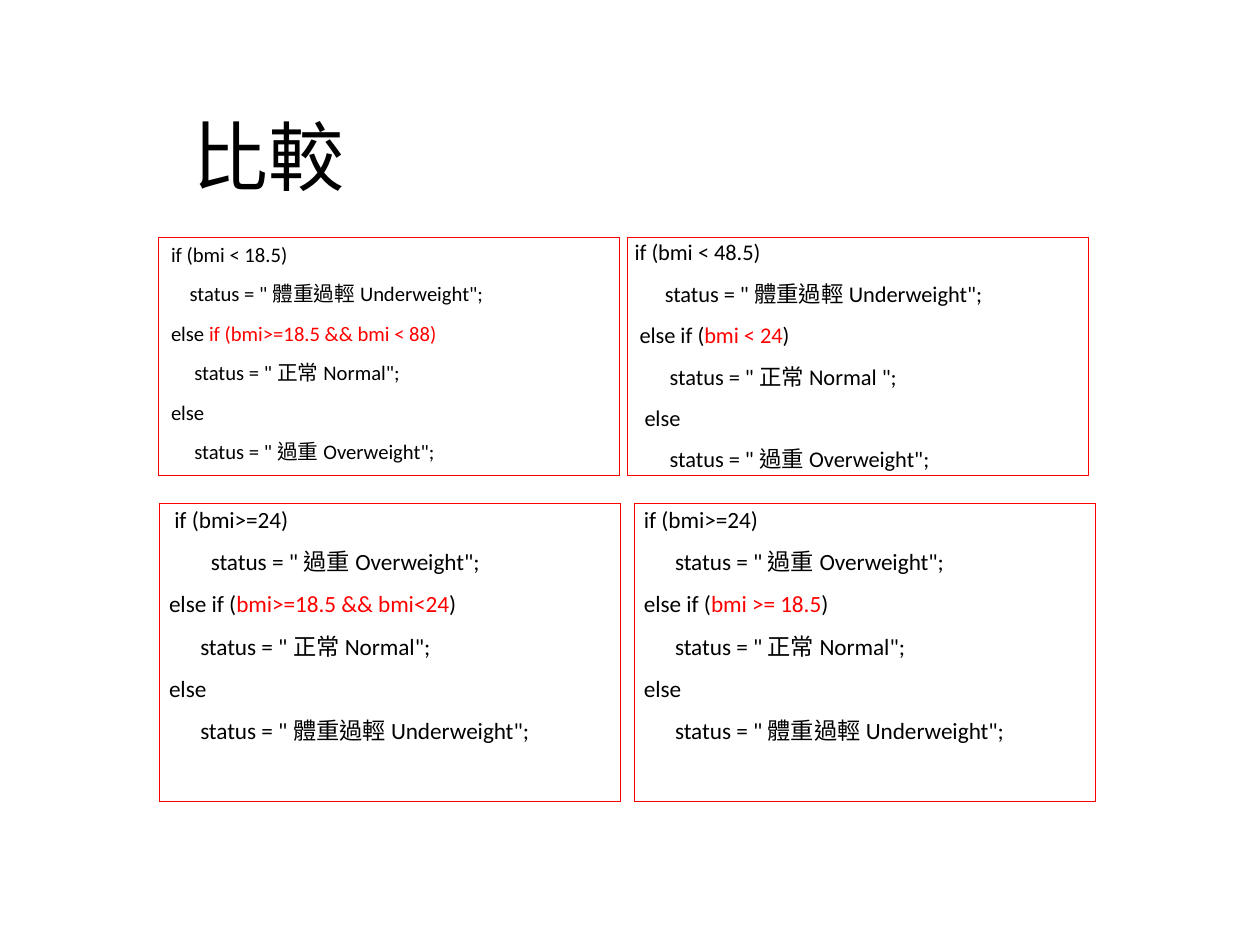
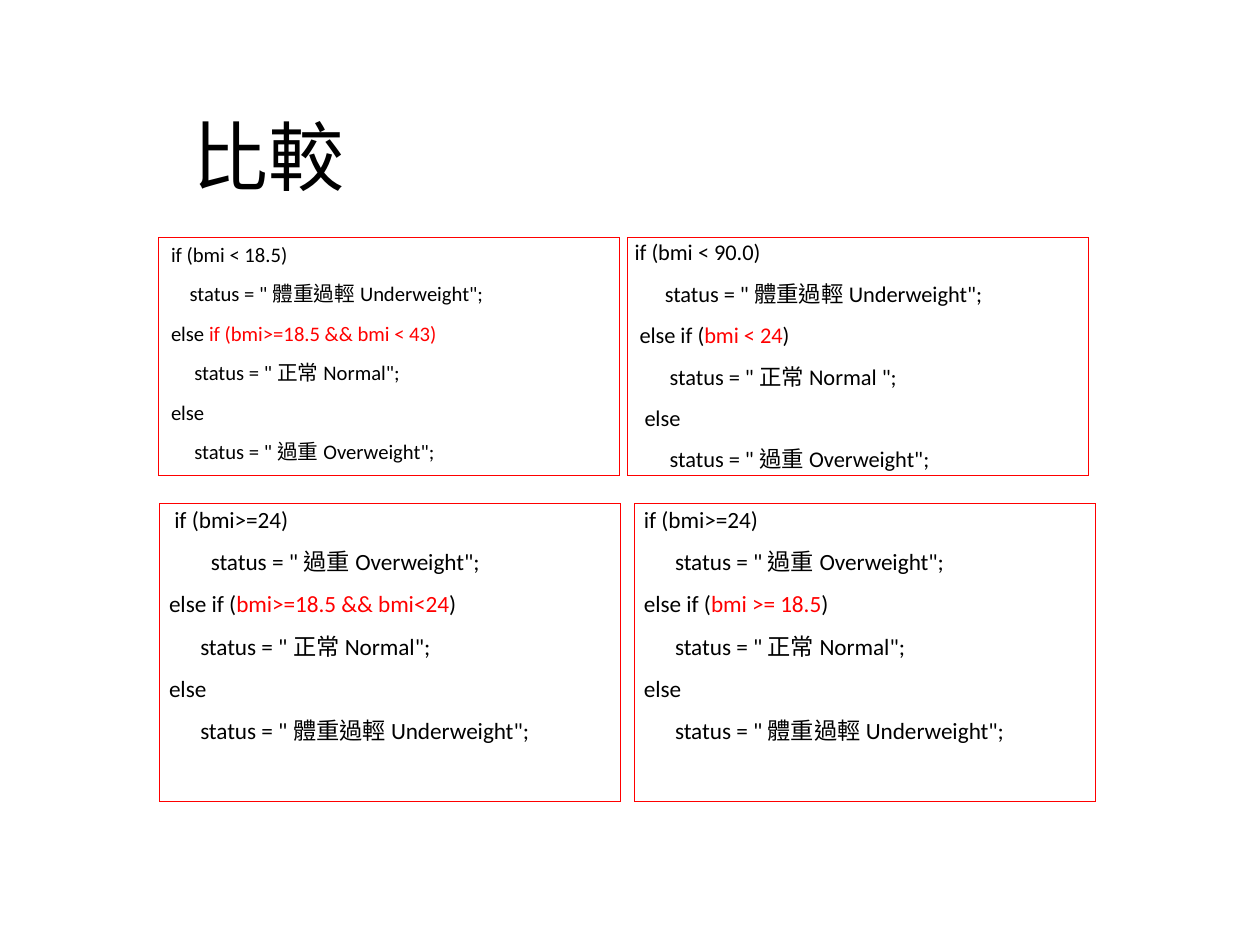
48.5: 48.5 -> 90.0
88: 88 -> 43
